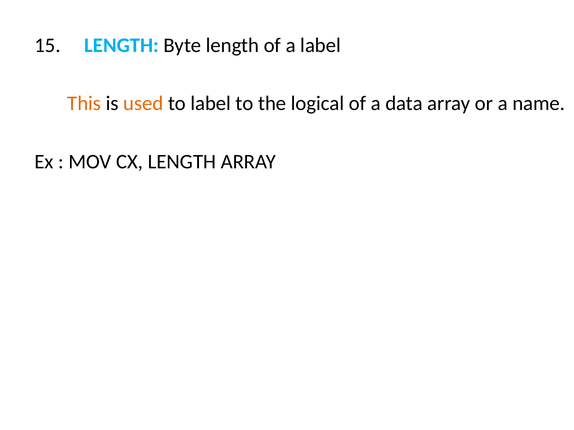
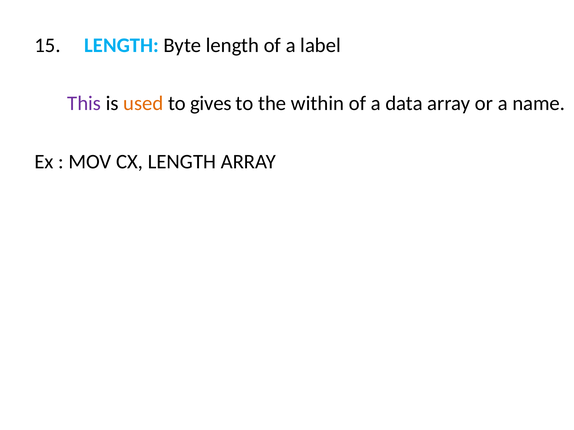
This colour: orange -> purple
to label: label -> gives
logical: logical -> within
